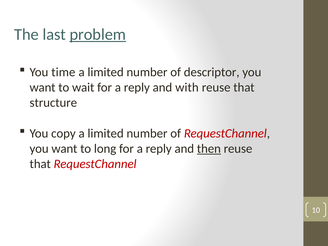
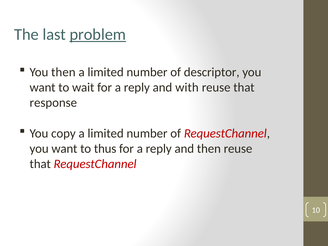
You time: time -> then
structure: structure -> response
long: long -> thus
then at (209, 149) underline: present -> none
